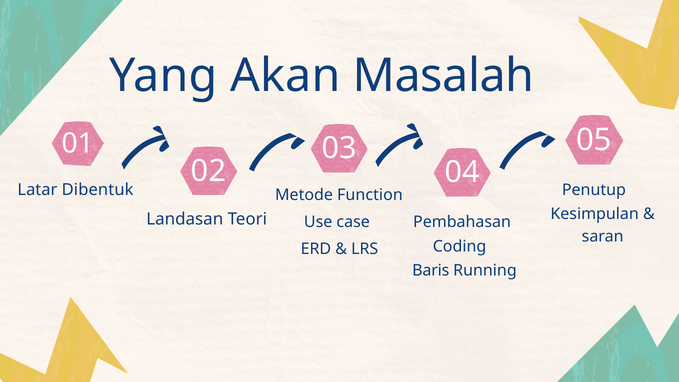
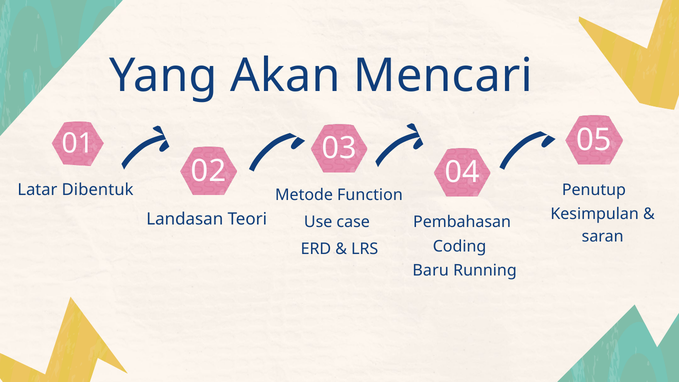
Masalah: Masalah -> Mencari
Baris: Baris -> Baru
